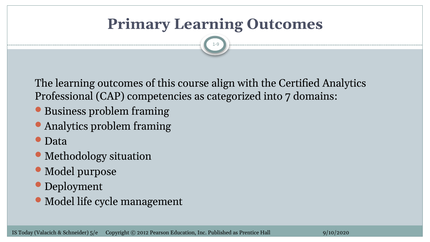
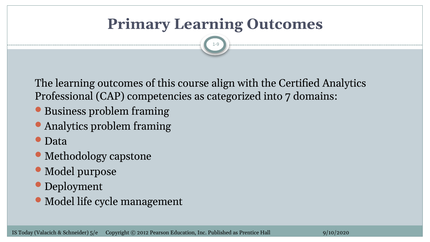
situation: situation -> capstone
